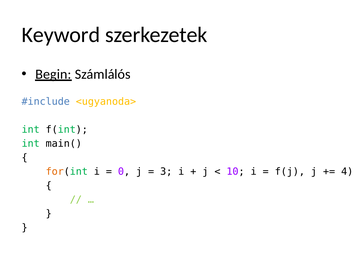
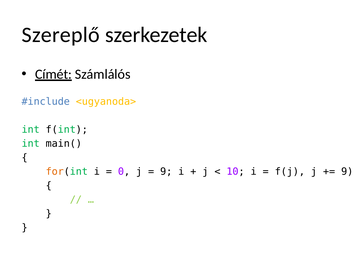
Keyword: Keyword -> Szereplő
Begin: Begin -> Címét
3 at (166, 172): 3 -> 9
4 at (347, 172): 4 -> 9
